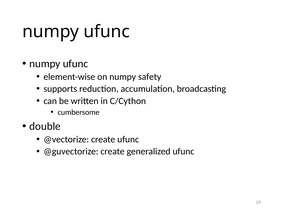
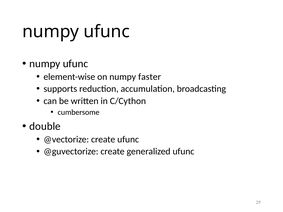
safety: safety -> faster
